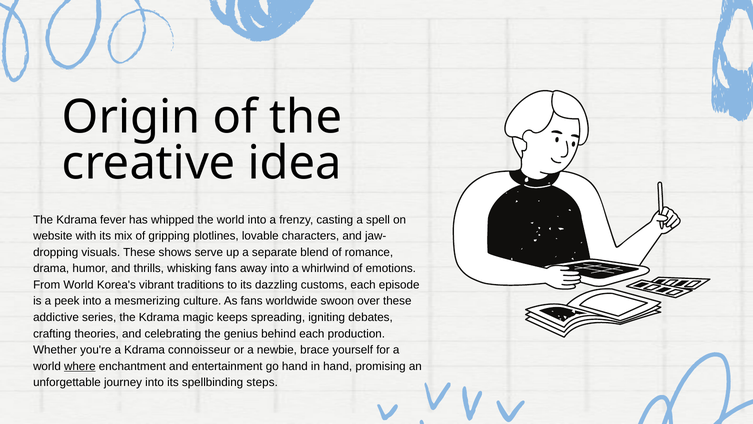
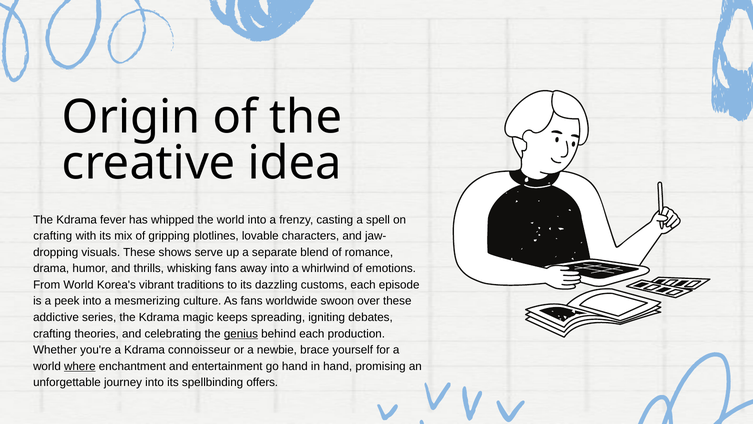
website at (53, 236): website -> crafting
genius underline: none -> present
steps: steps -> offers
